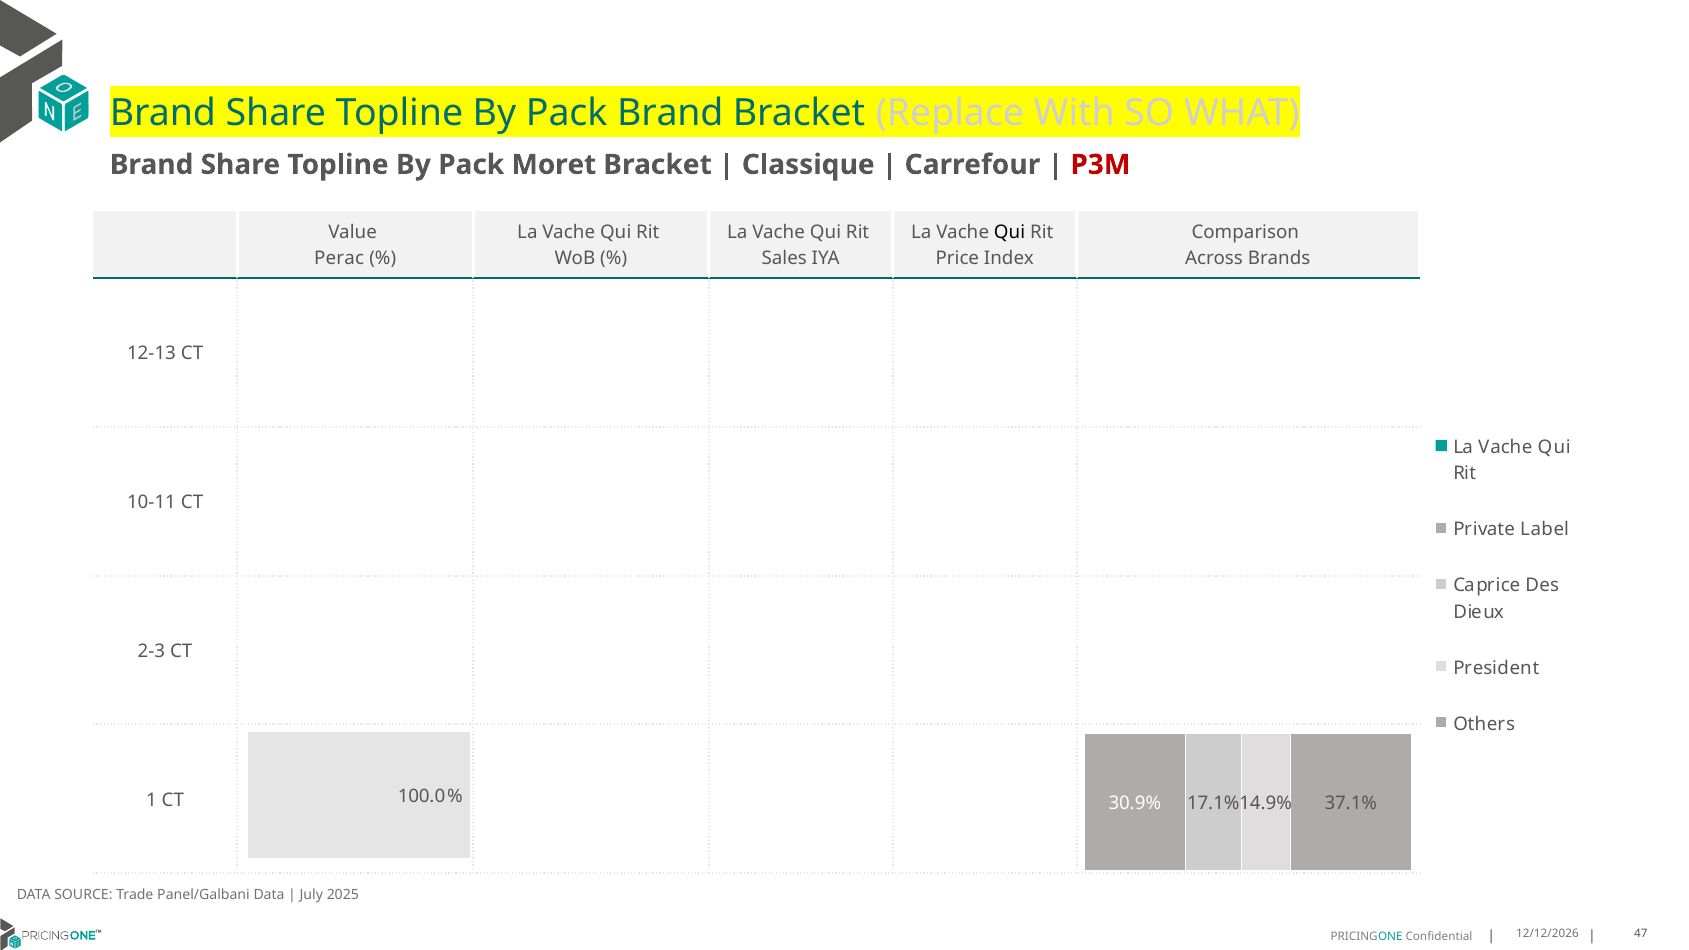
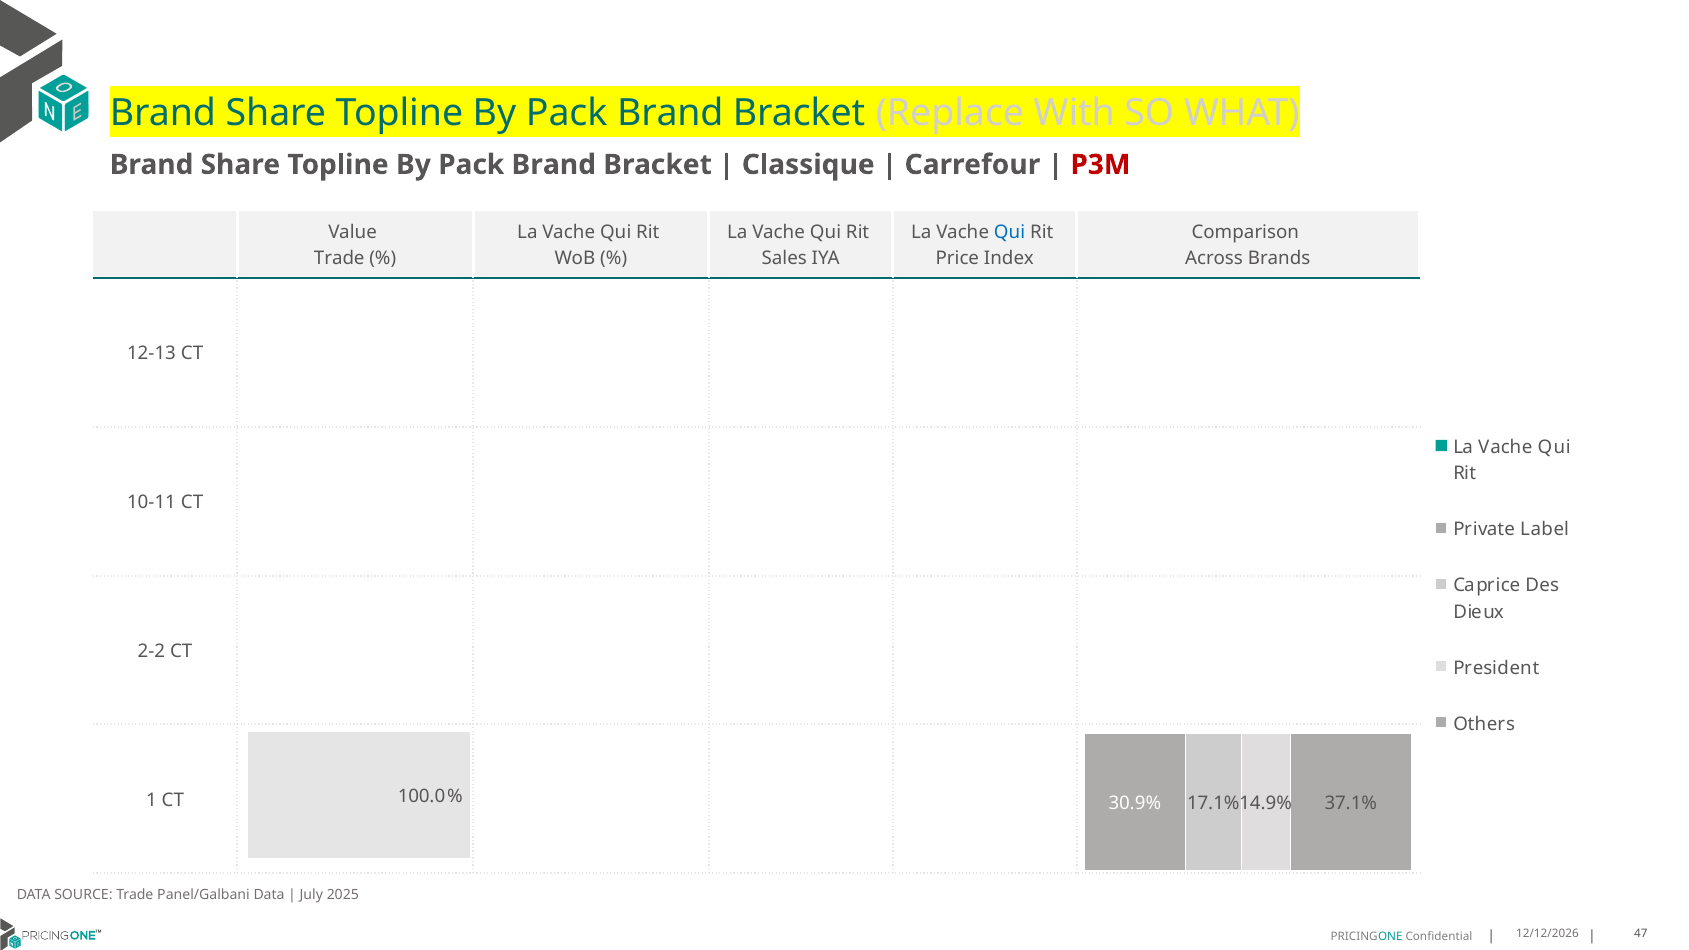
Moret at (554, 165): Moret -> Brand
Qui at (1010, 232) colour: black -> blue
Perac at (339, 258): Perac -> Trade
2-3: 2-3 -> 2-2
